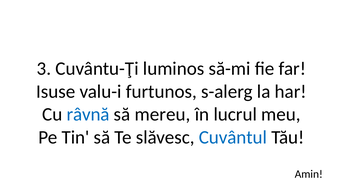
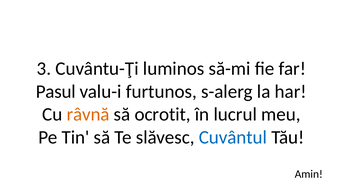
Isuse: Isuse -> Pasul
râvnă colour: blue -> orange
mereu: mereu -> ocrotit
